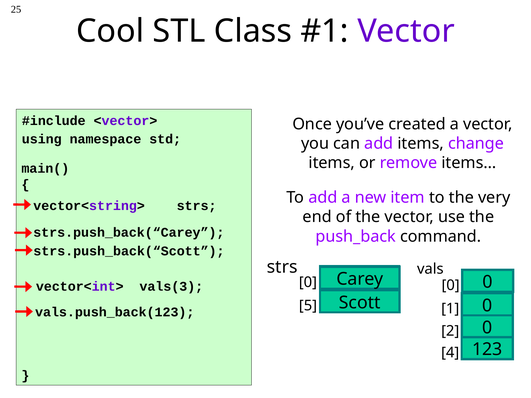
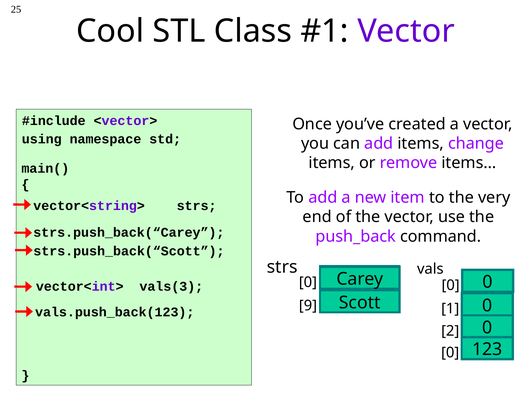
5: 5 -> 9
4 at (450, 353): 4 -> 0
